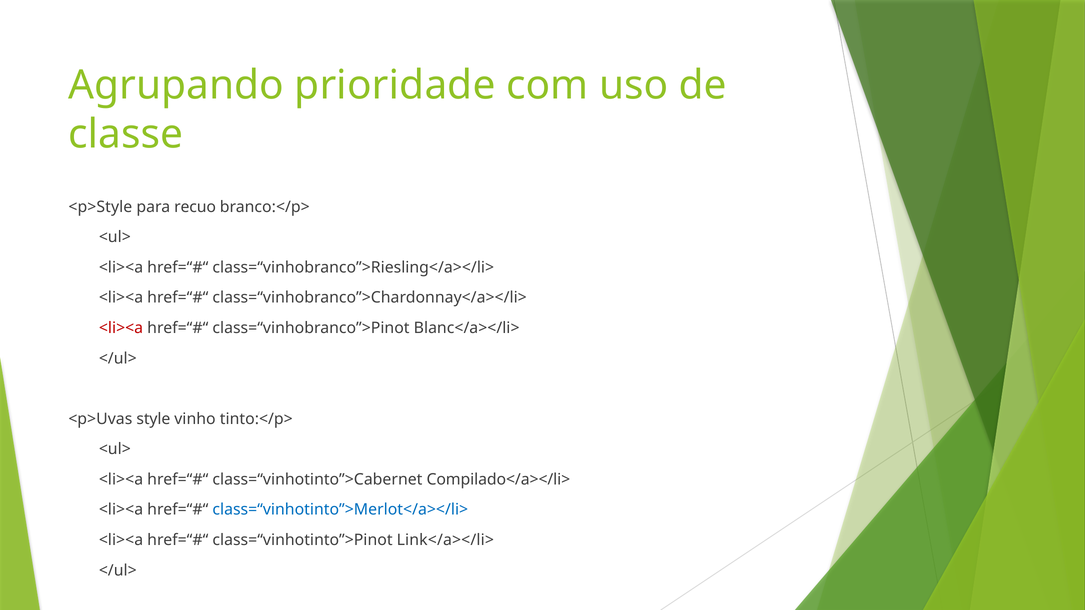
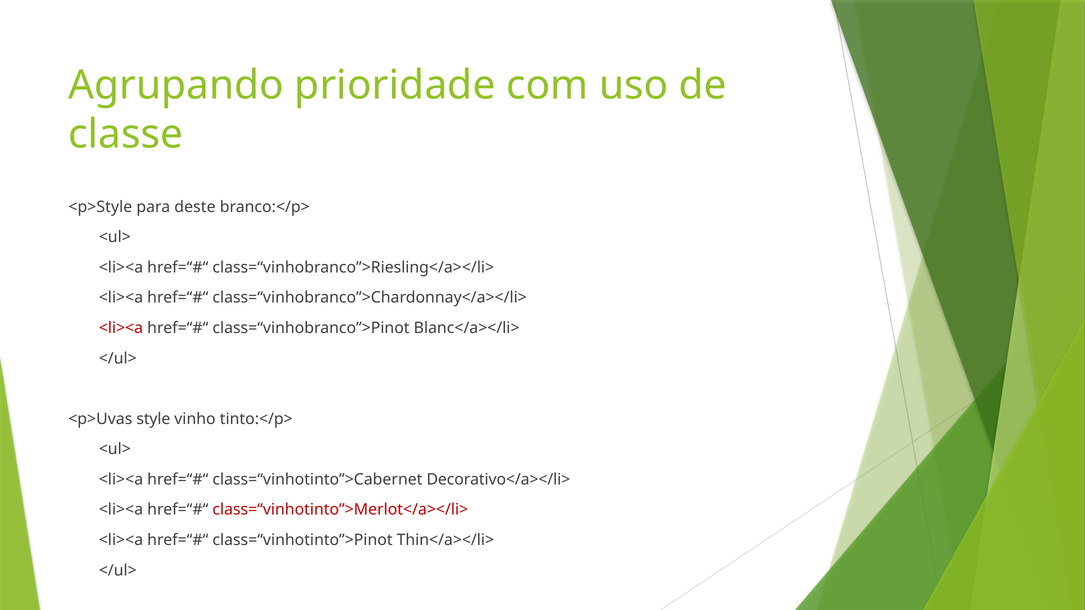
recuo: recuo -> deste
Compilado</a></li>: Compilado</a></li> -> Decorativo</a></li>
class=“vinhotinto”>Merlot</a></li> colour: blue -> red
Link</a></li>: Link</a></li> -> Thin</a></li>
